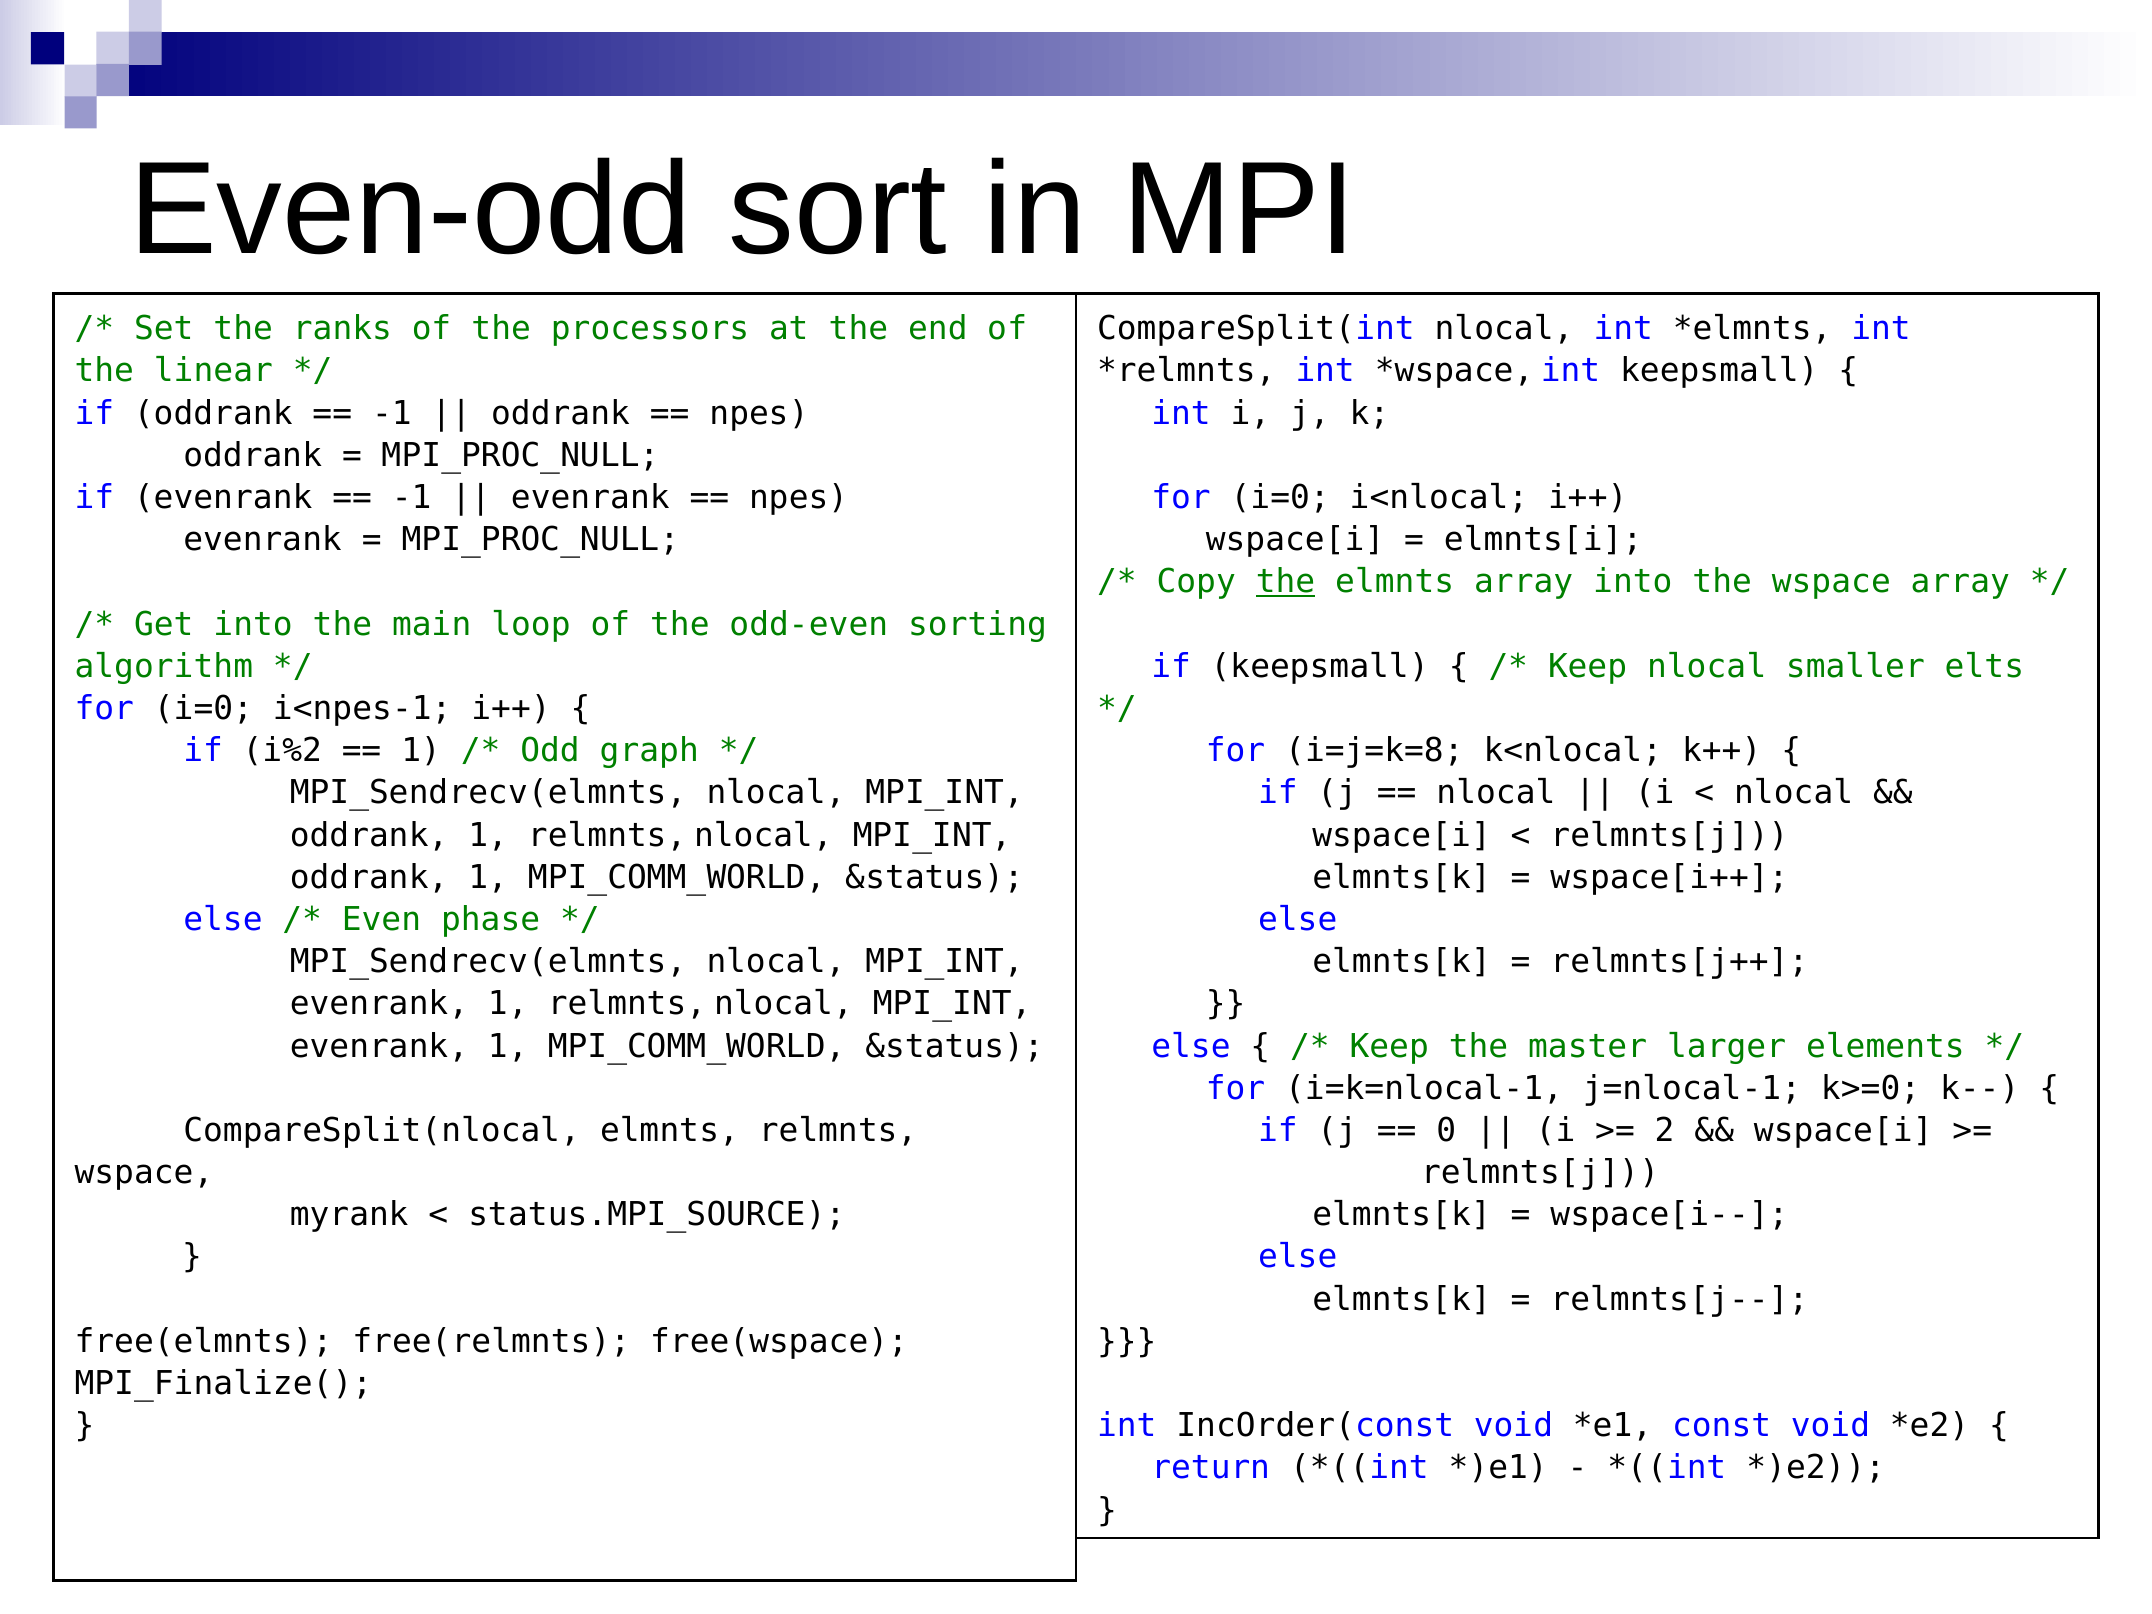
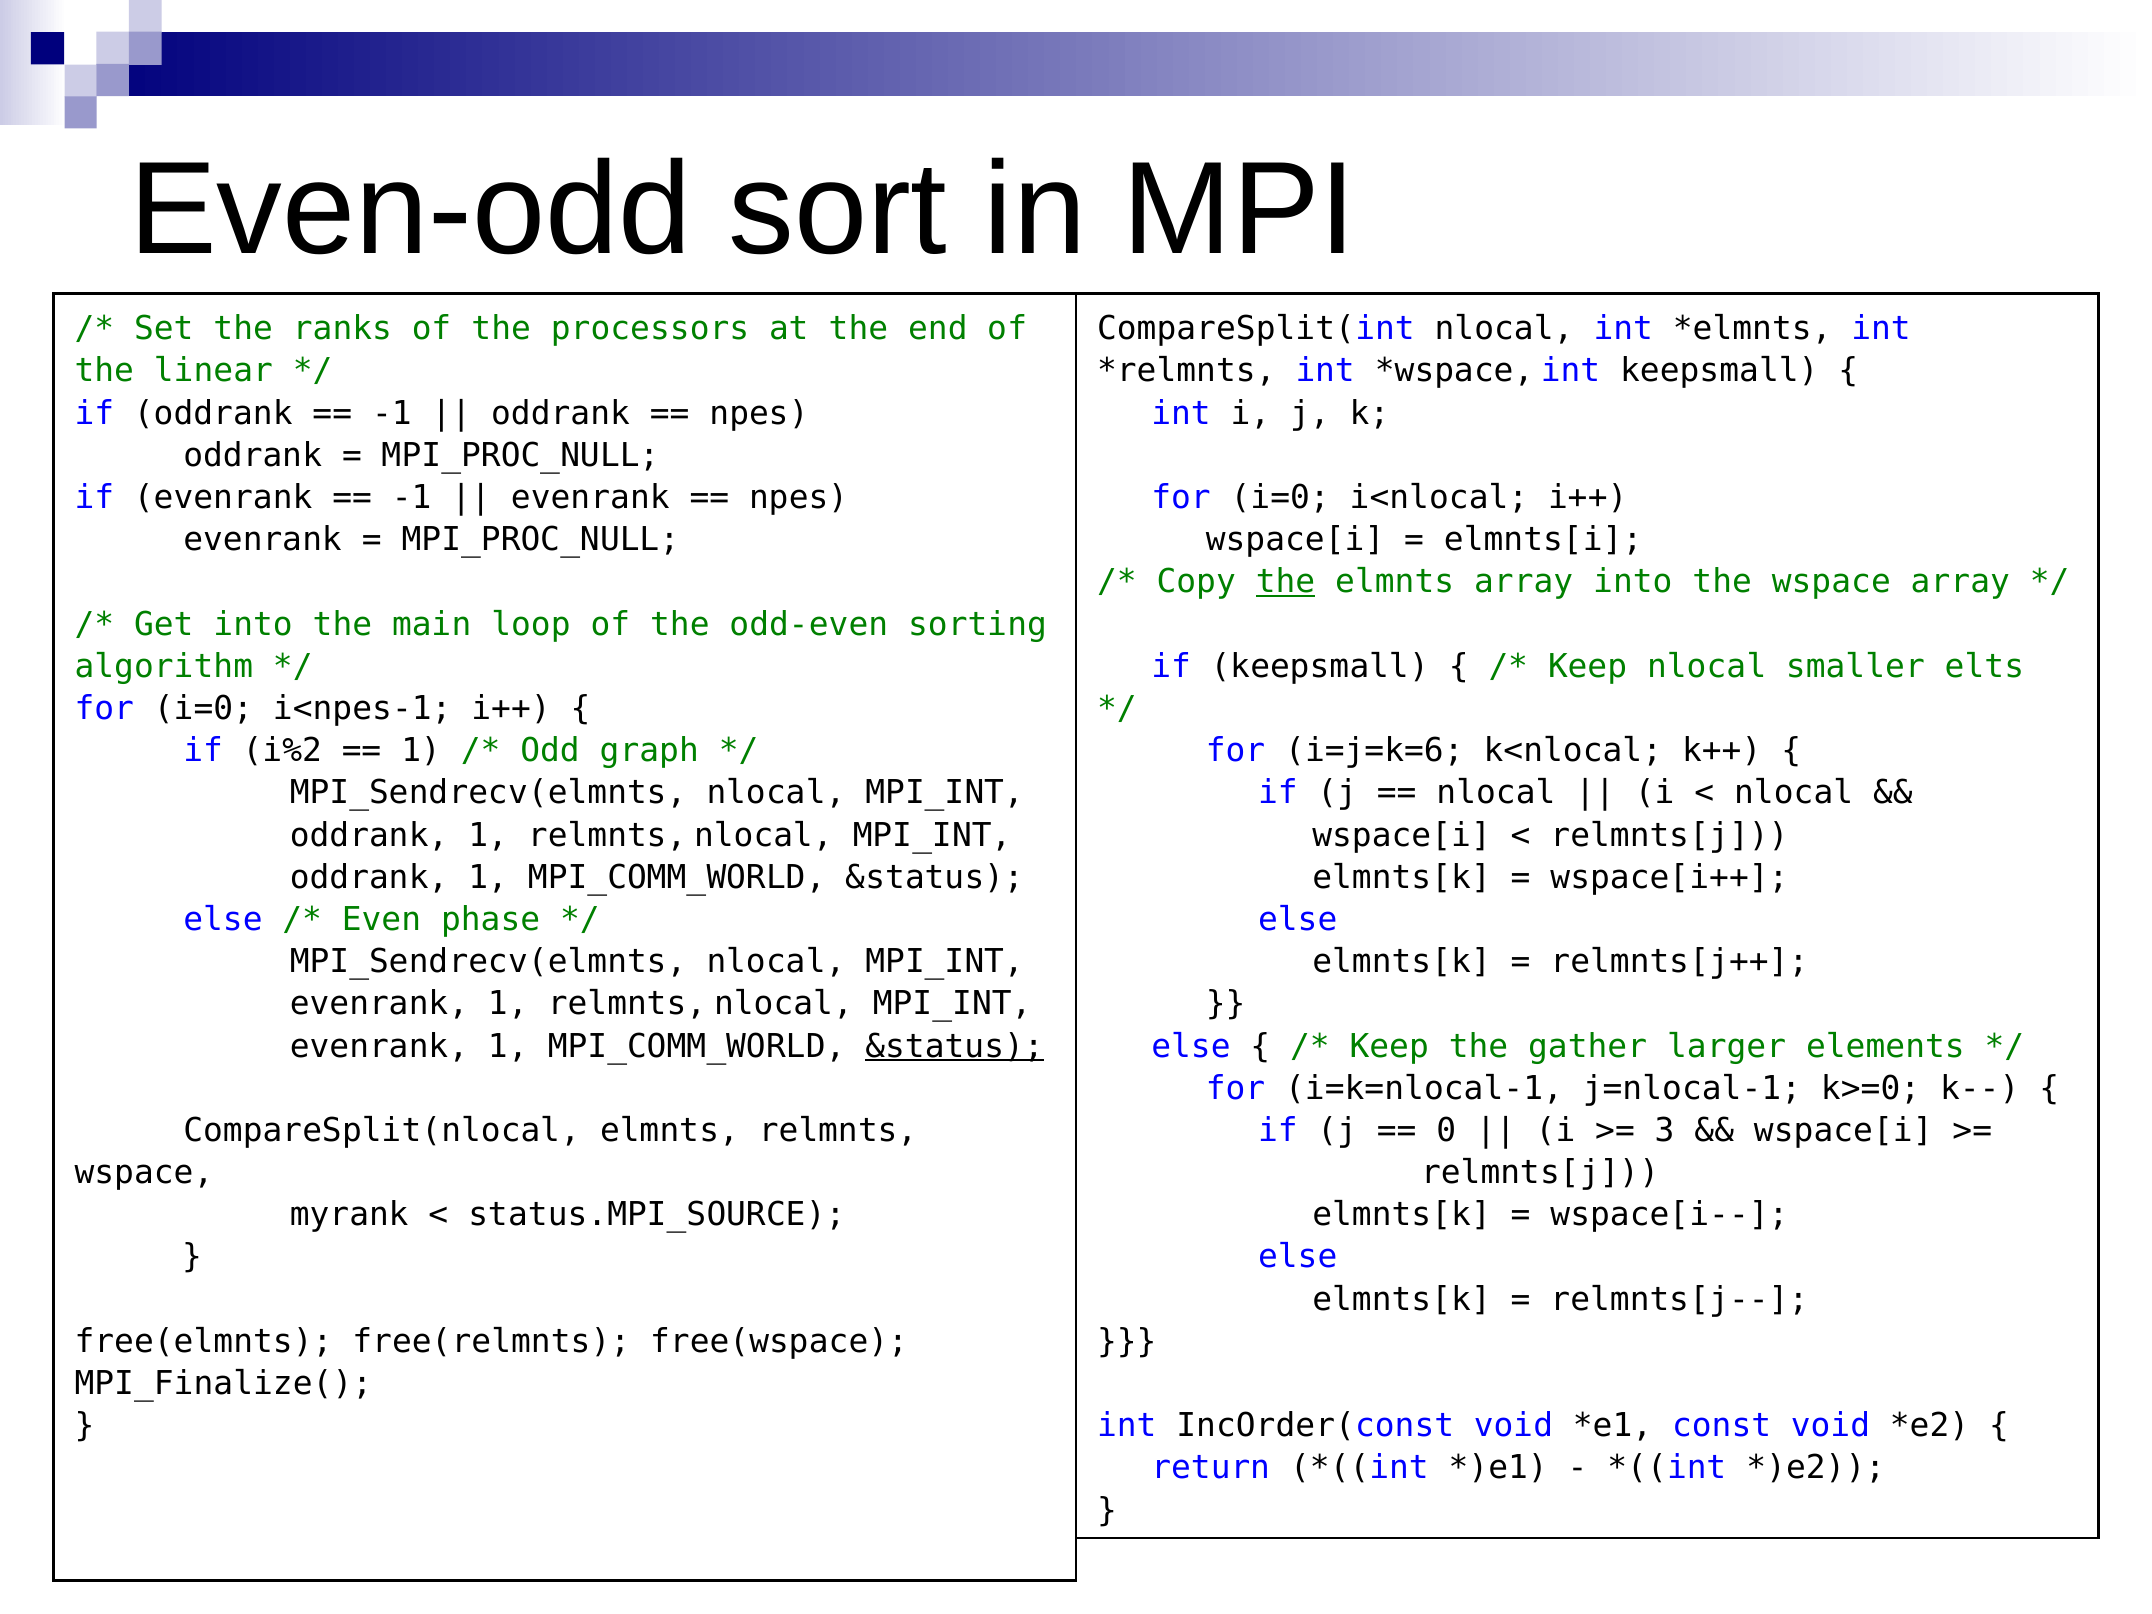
i=j=k=8: i=j=k=8 -> i=j=k=6
&status at (955, 1046) underline: none -> present
master: master -> gather
2: 2 -> 3
